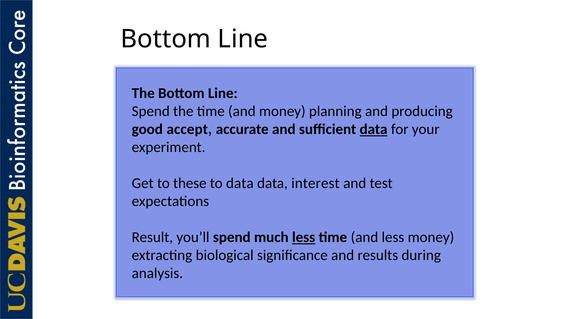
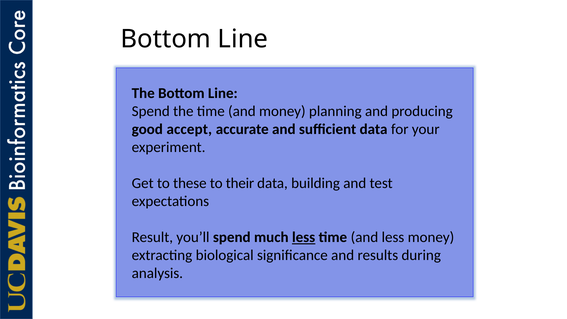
data at (374, 129) underline: present -> none
to data: data -> their
interest: interest -> building
